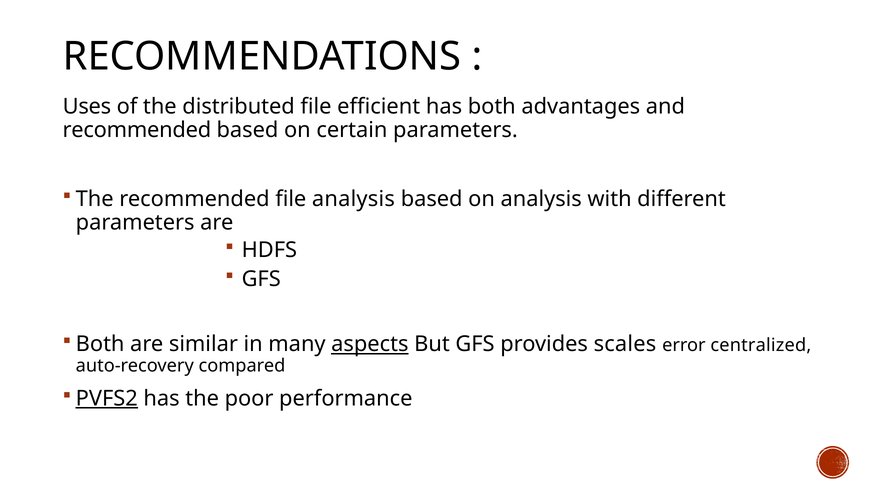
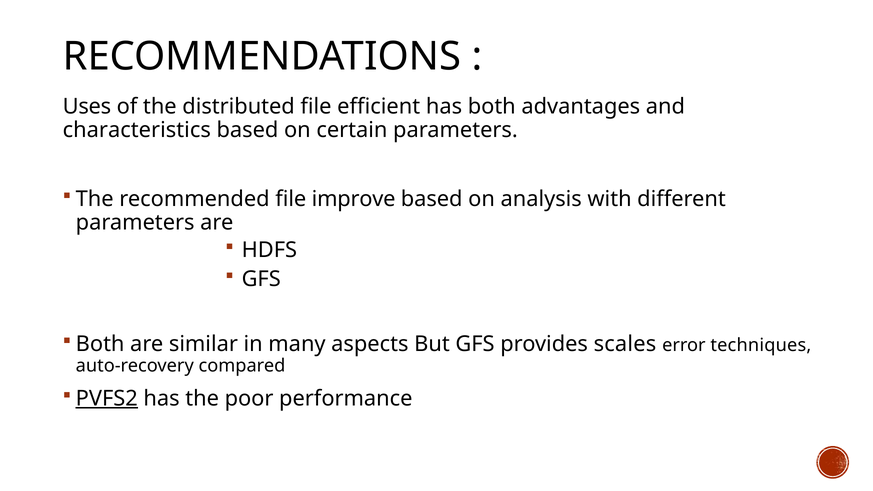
recommended at (137, 130): recommended -> characteristics
file analysis: analysis -> improve
aspects underline: present -> none
centralized: centralized -> techniques
